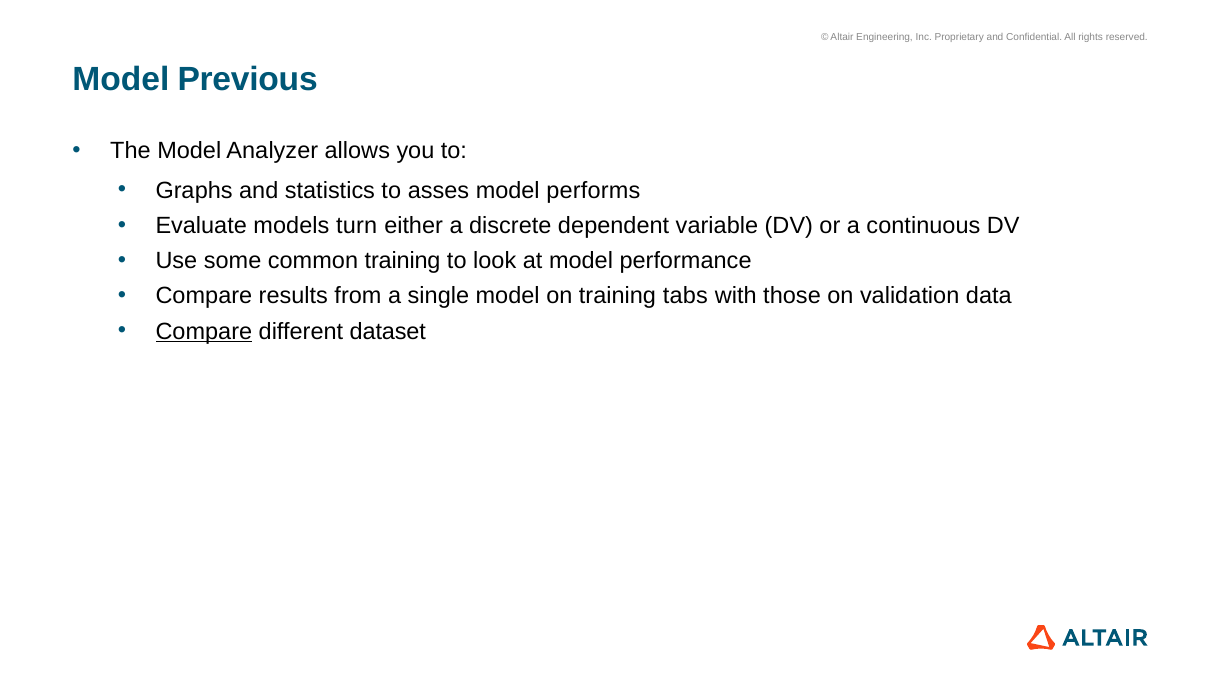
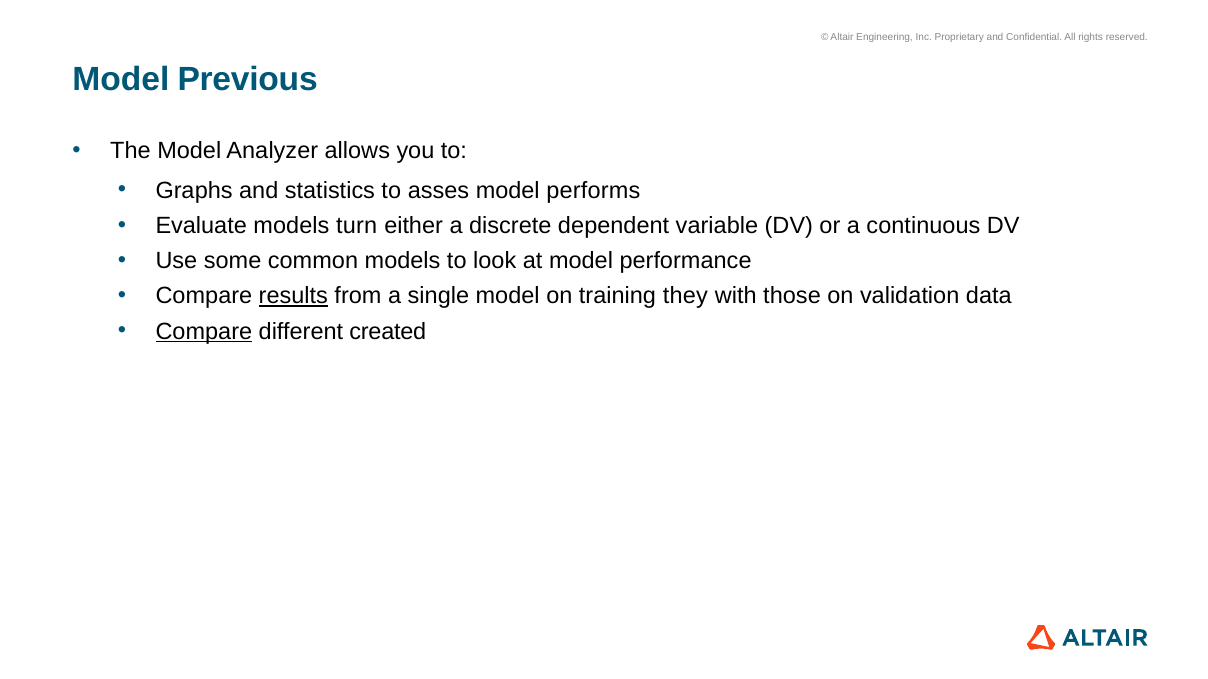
common training: training -> models
results underline: none -> present
tabs: tabs -> they
dataset: dataset -> created
